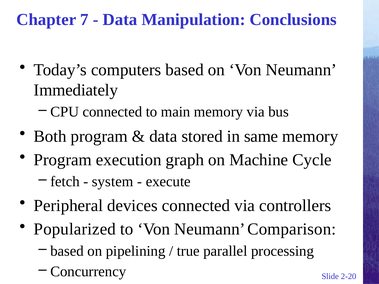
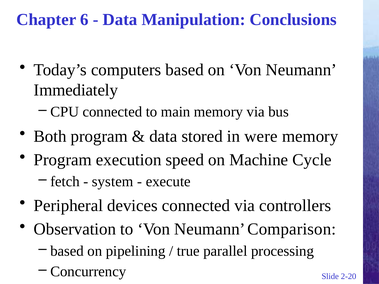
7: 7 -> 6
same: same -> were
graph: graph -> speed
Popularized: Popularized -> Observation
